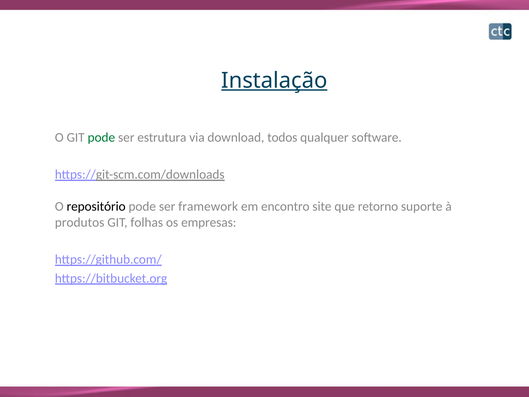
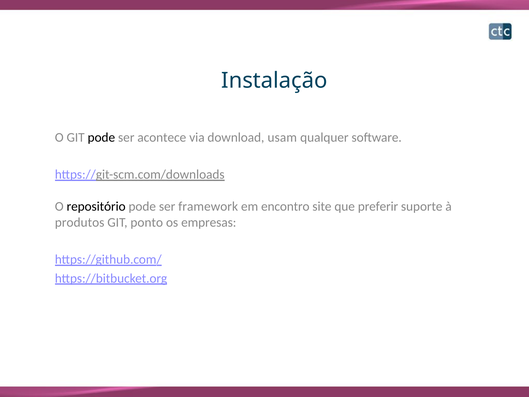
Instalação underline: present -> none
pode at (101, 137) colour: green -> black
estrutura: estrutura -> acontece
todos: todos -> usam
retorno: retorno -> preferir
folhas: folhas -> ponto
